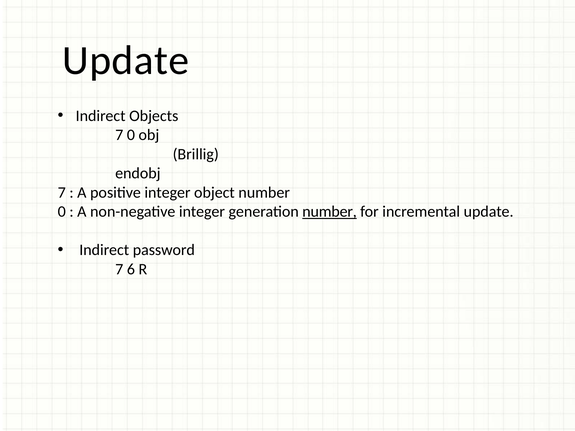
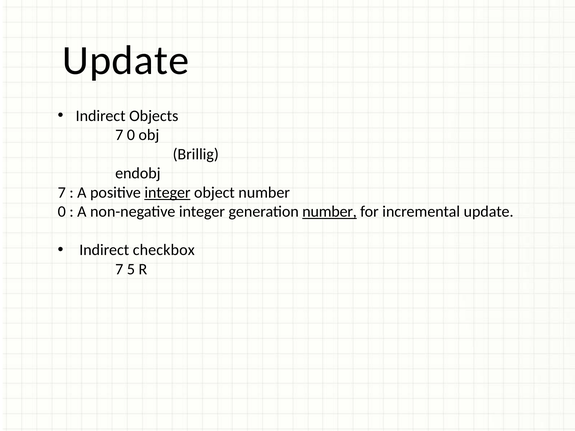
integer at (167, 193) underline: none -> present
password: password -> checkbox
6: 6 -> 5
